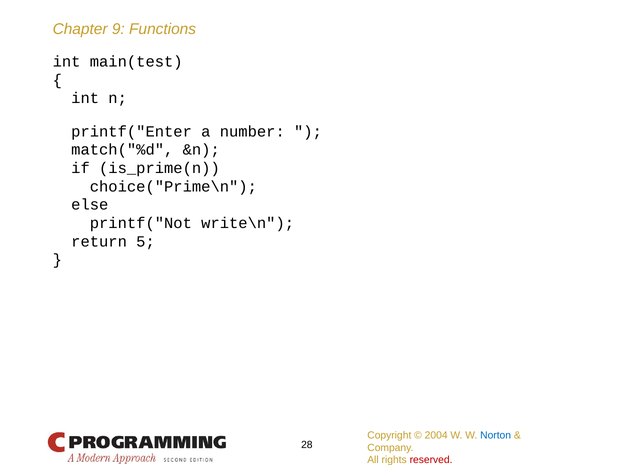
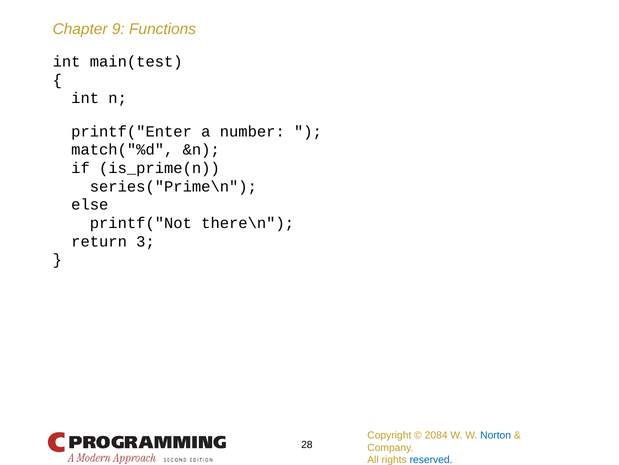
choice("Prime\n: choice("Prime\n -> series("Prime\n
write\n: write\n -> there\n
5: 5 -> 3
2004: 2004 -> 2084
reserved colour: red -> blue
